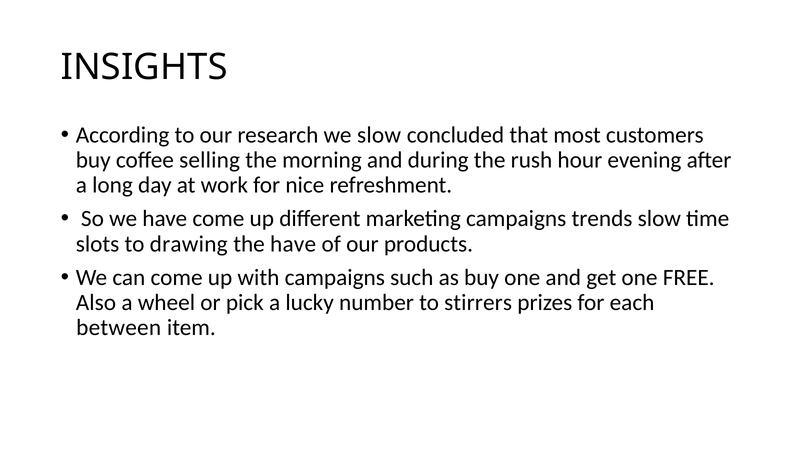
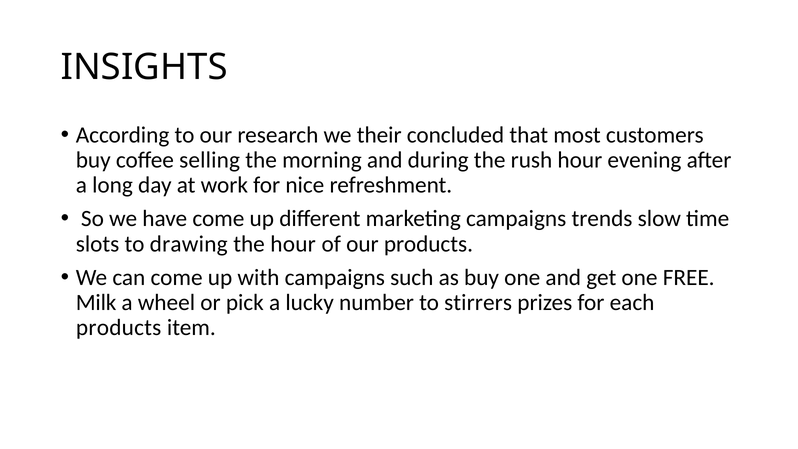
we slow: slow -> their
the have: have -> hour
Also: Also -> Milk
between at (119, 328): between -> products
